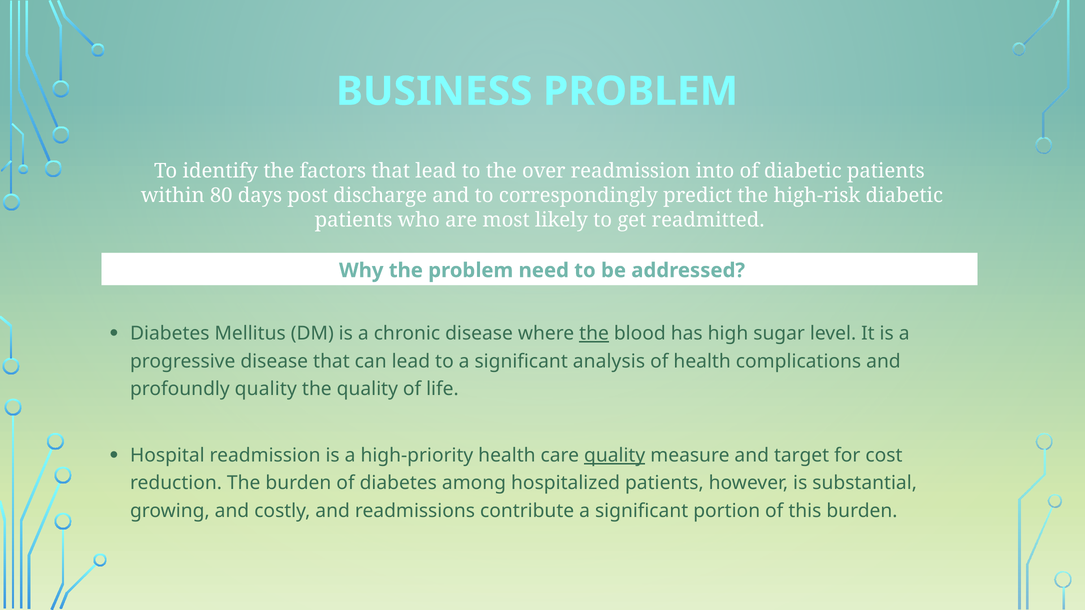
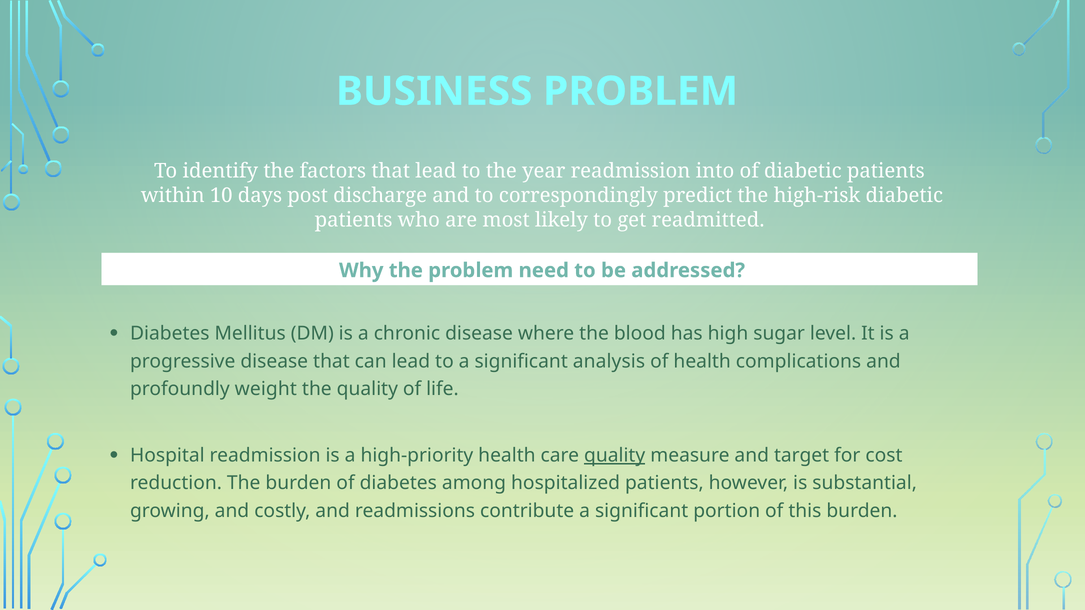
over: over -> year
80: 80 -> 10
the at (594, 334) underline: present -> none
profoundly quality: quality -> weight
